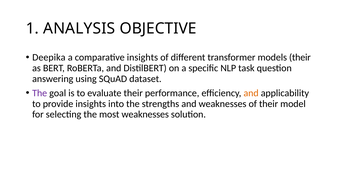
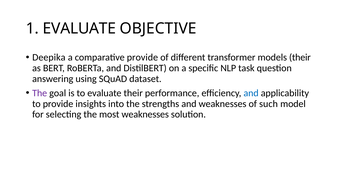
1 ANALYSIS: ANALYSIS -> EVALUATE
comparative insights: insights -> provide
and at (251, 93) colour: orange -> blue
of their: their -> such
